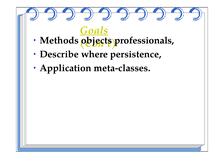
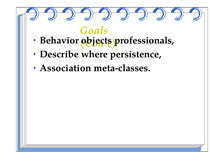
Goals underline: present -> none
Methods: Methods -> Behavior
Application: Application -> Association
